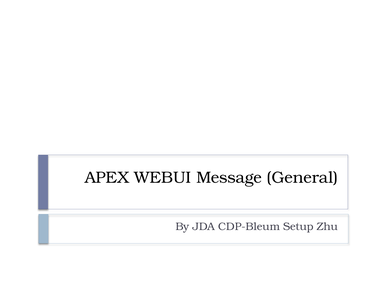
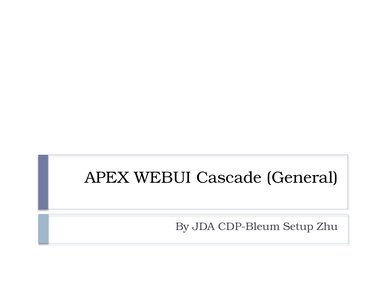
Message: Message -> Cascade
